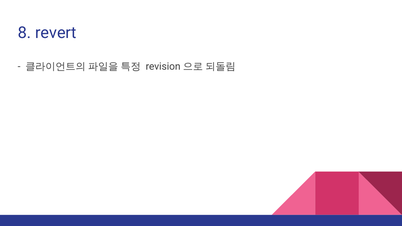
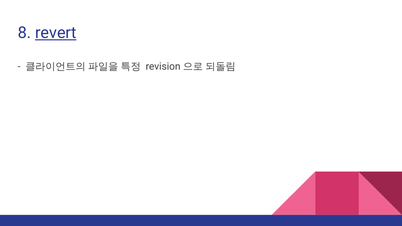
revert underline: none -> present
